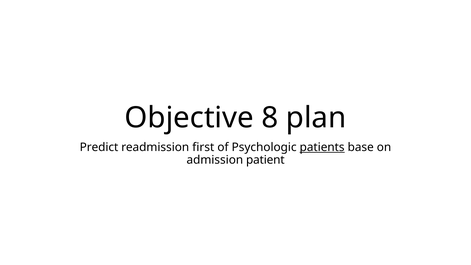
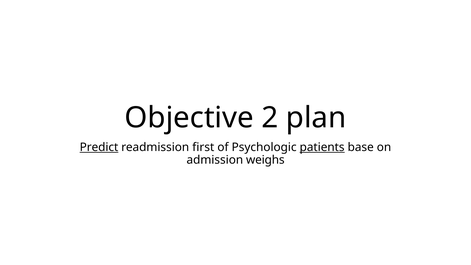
8: 8 -> 2
Predict underline: none -> present
patient: patient -> weighs
